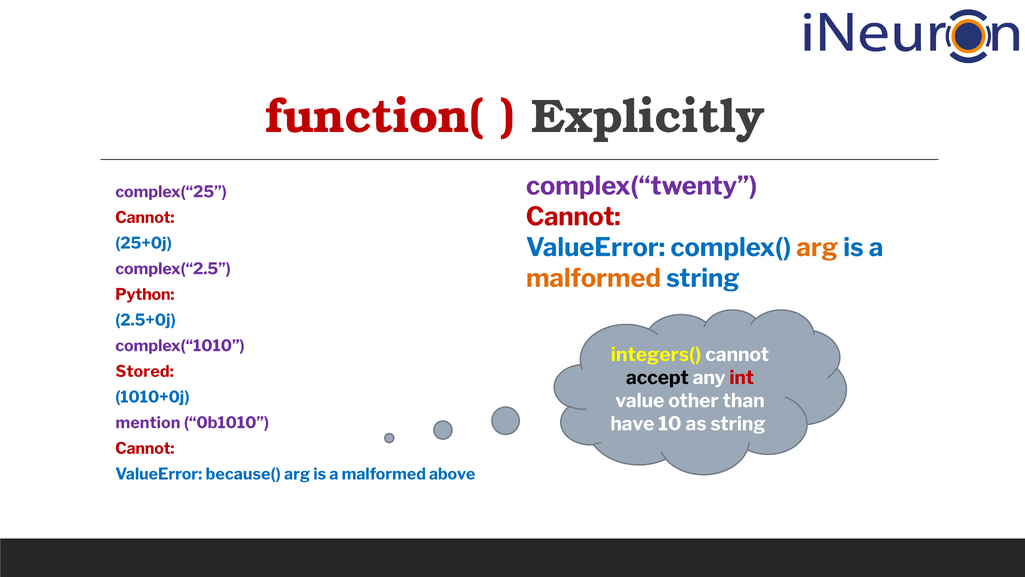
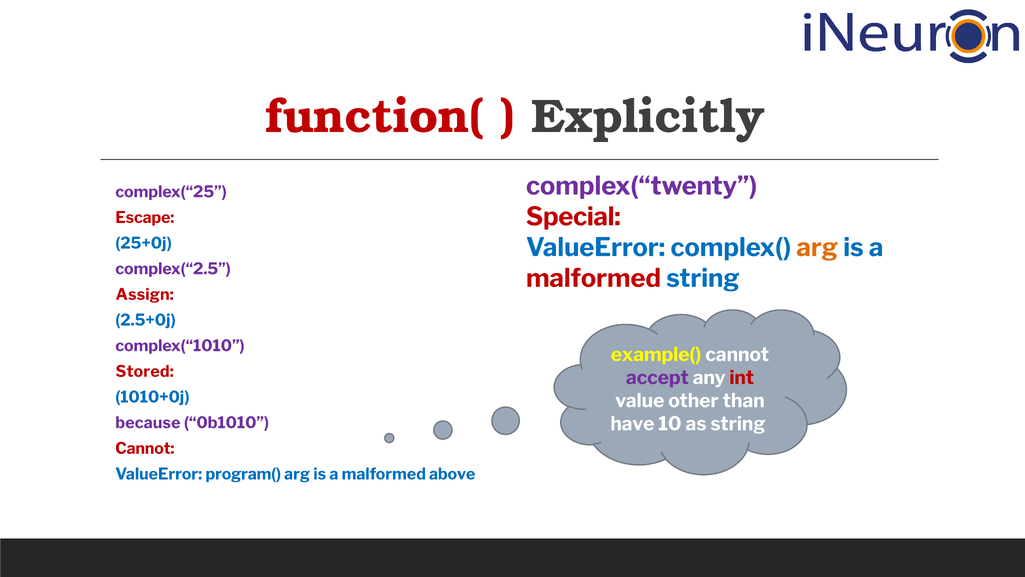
Cannot at (573, 217): Cannot -> Special
Cannot at (145, 217): Cannot -> Escape
malformed at (593, 278) colour: orange -> red
Python: Python -> Assign
integers(: integers( -> example(
accept colour: black -> purple
mention: mention -> because
because(: because( -> program(
